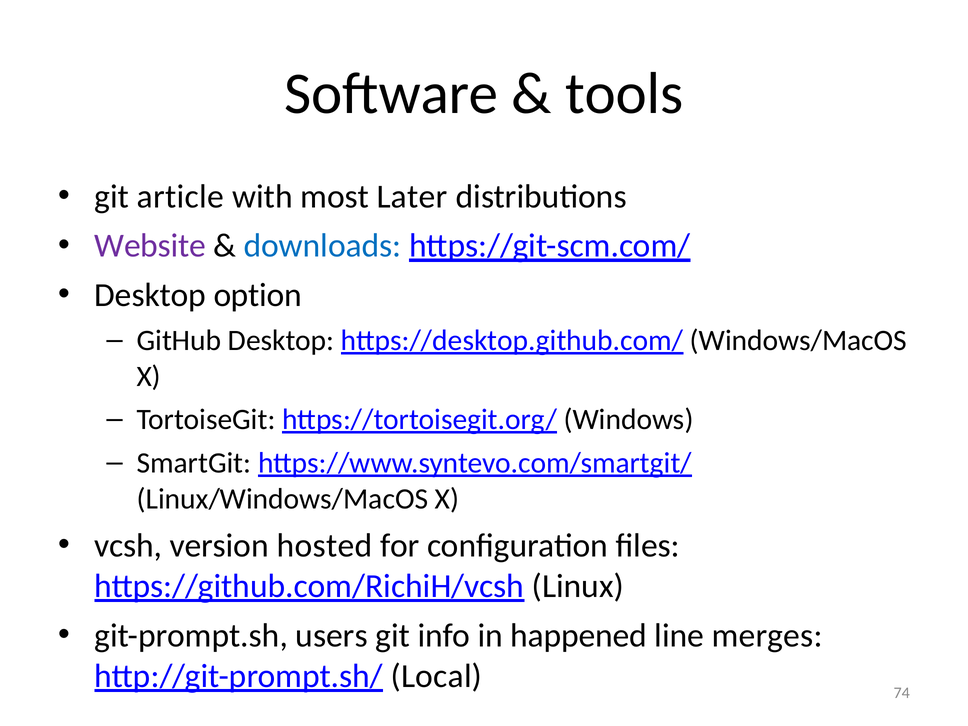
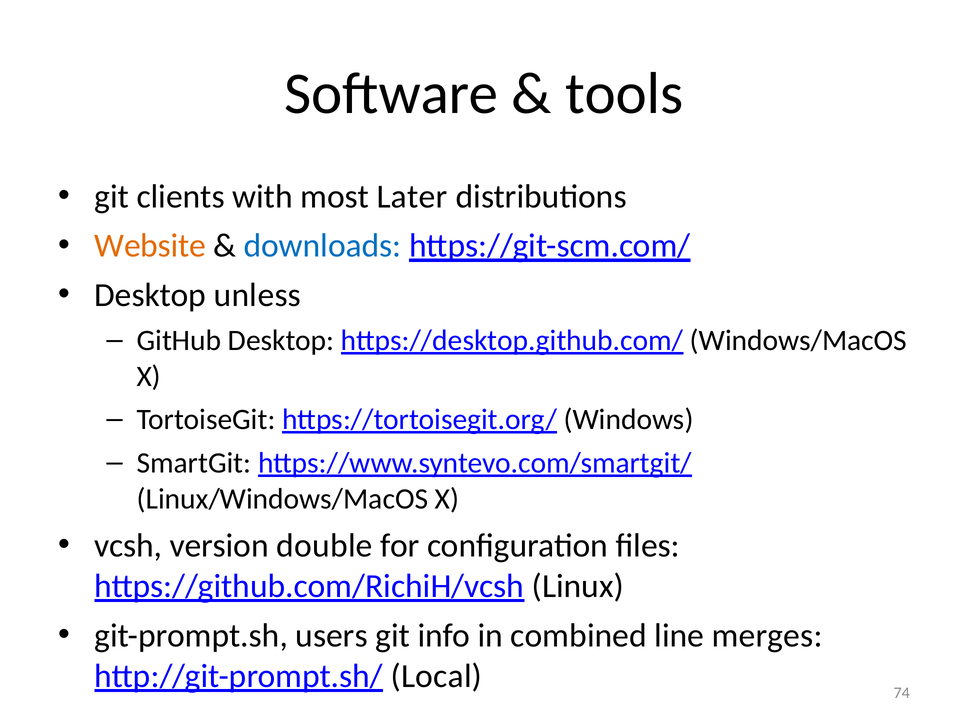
article: article -> clients
Website colour: purple -> orange
option: option -> unless
hosted: hosted -> double
happened: happened -> combined
